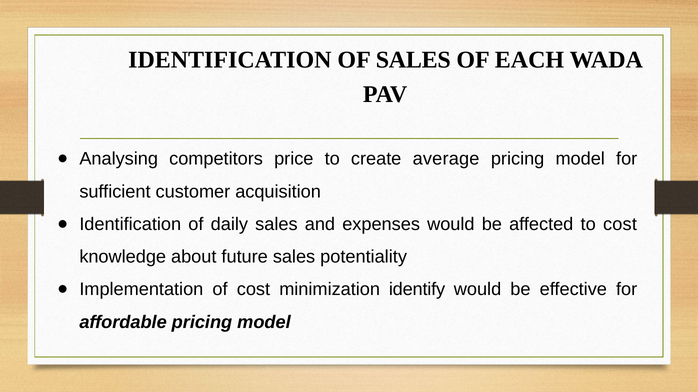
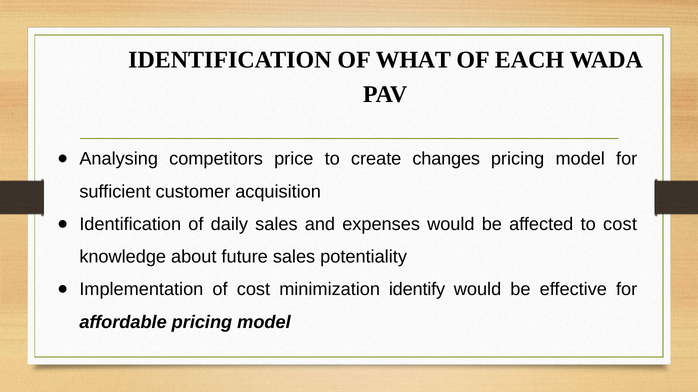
OF SALES: SALES -> WHAT
average: average -> changes
